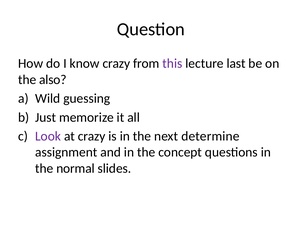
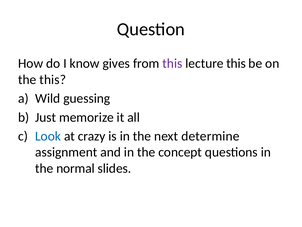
know crazy: crazy -> gives
lecture last: last -> this
the also: also -> this
Look colour: purple -> blue
